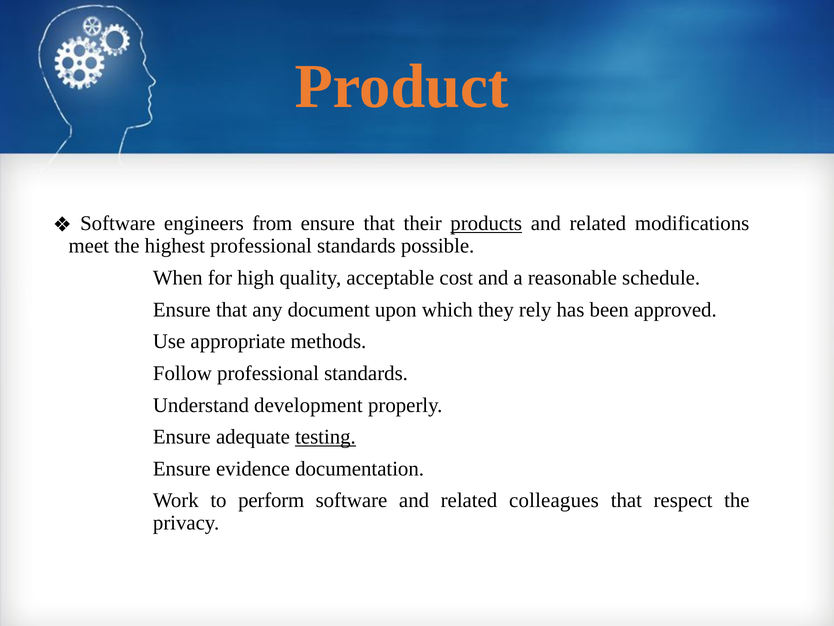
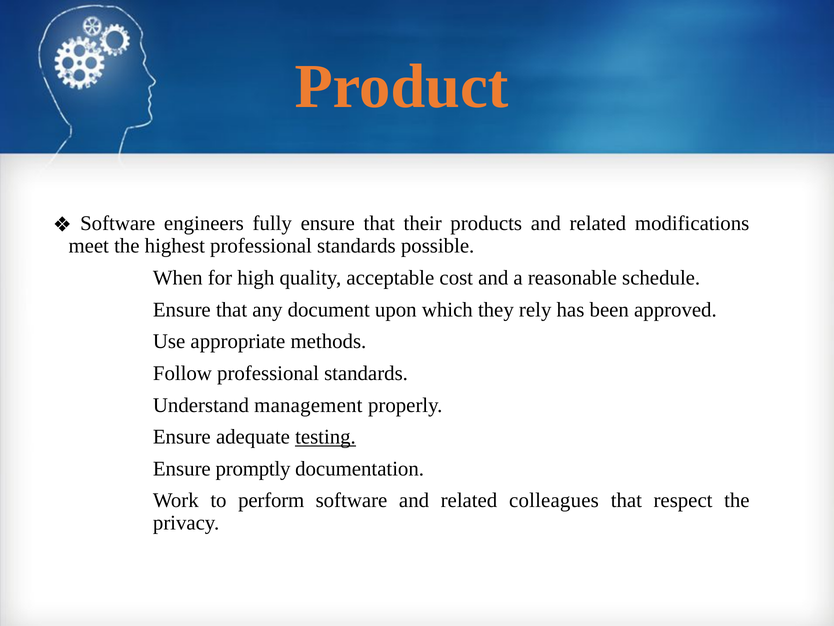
from: from -> fully
products underline: present -> none
development: development -> management
evidence: evidence -> promptly
